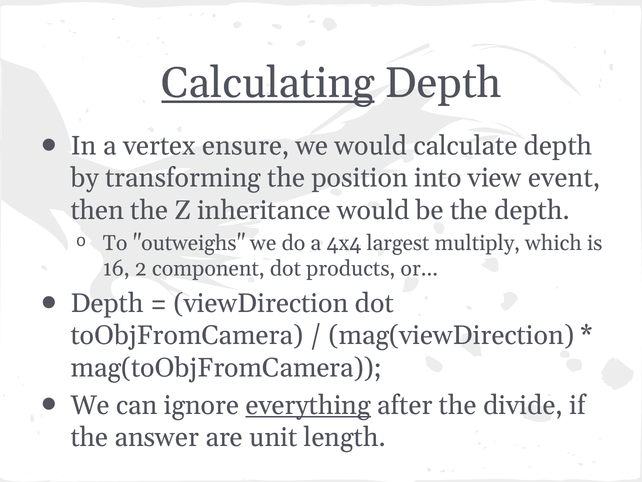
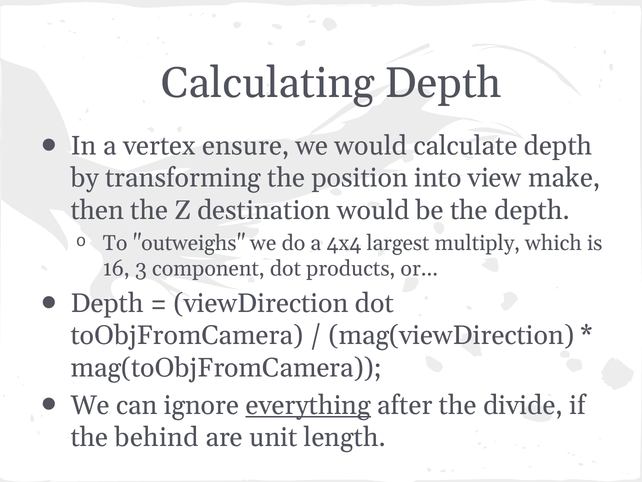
Calculating underline: present -> none
event: event -> make
inheritance: inheritance -> destination
2: 2 -> 3
answer: answer -> behind
